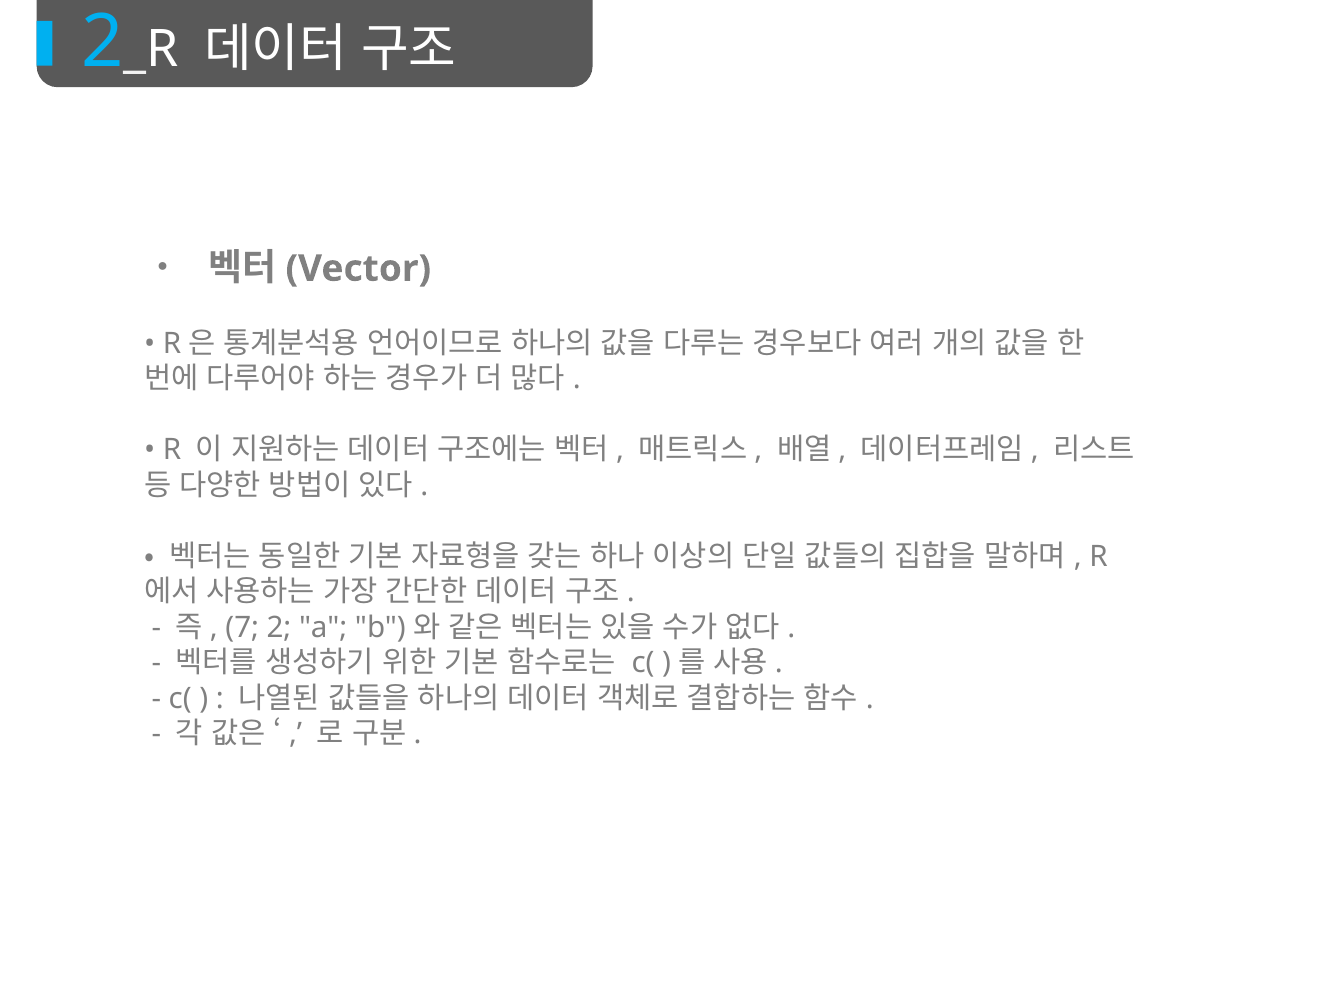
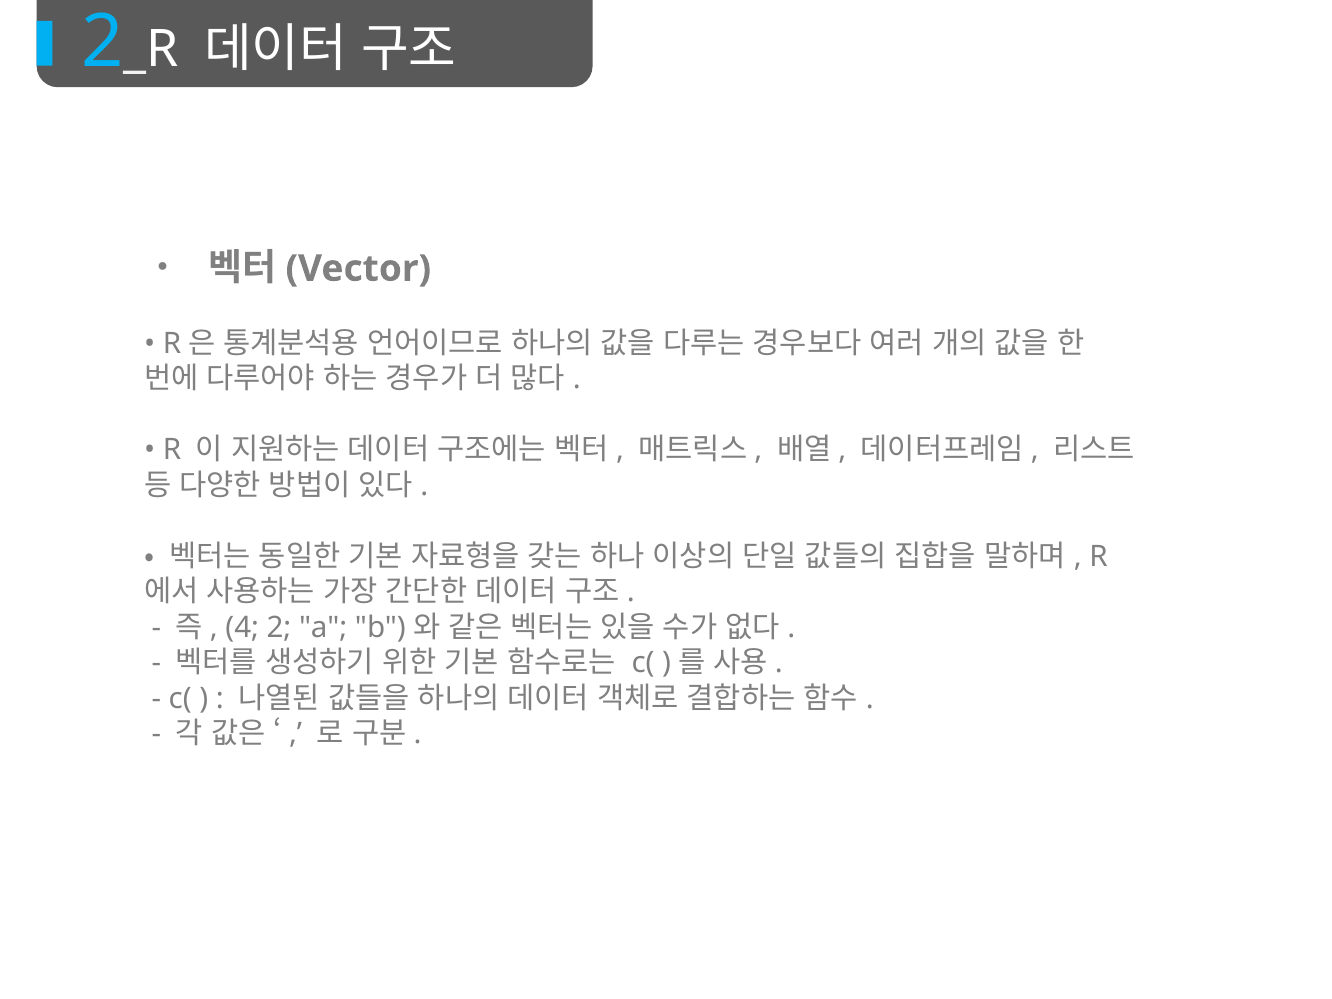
7: 7 -> 4
